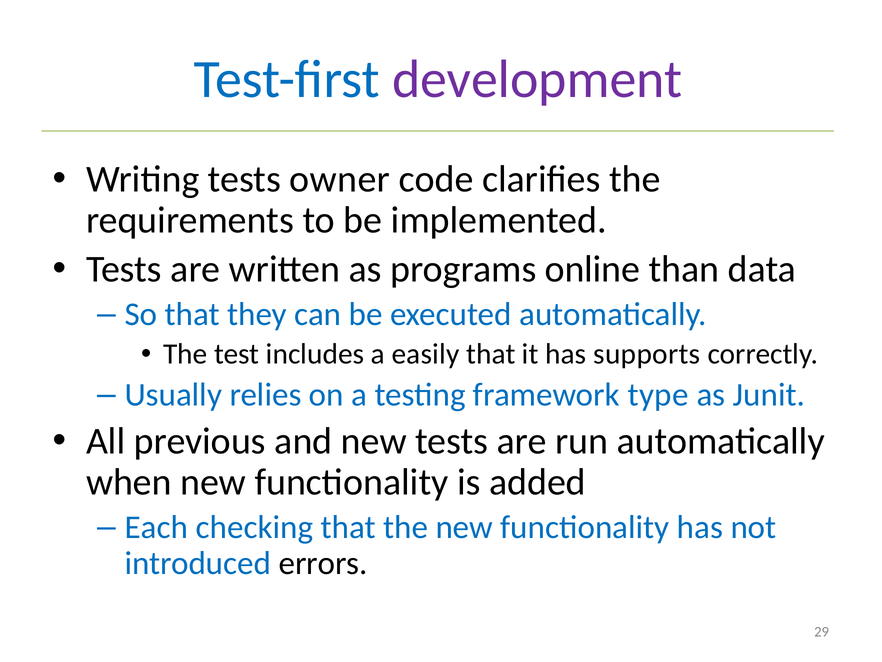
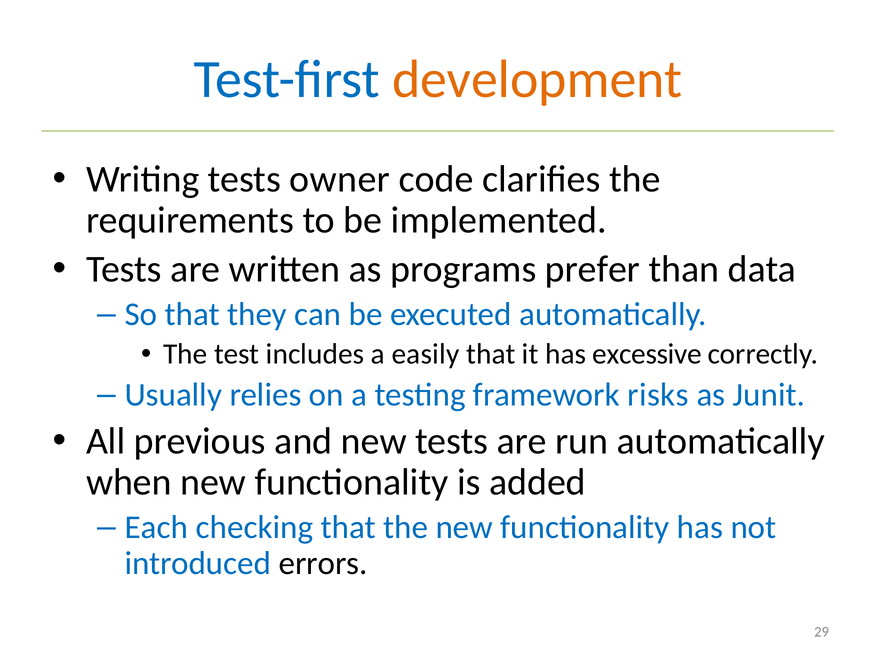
development colour: purple -> orange
online: online -> prefer
supports: supports -> excessive
type: type -> risks
